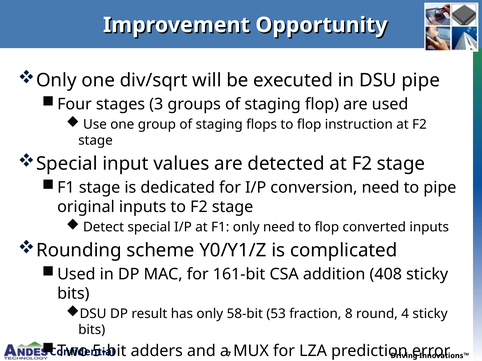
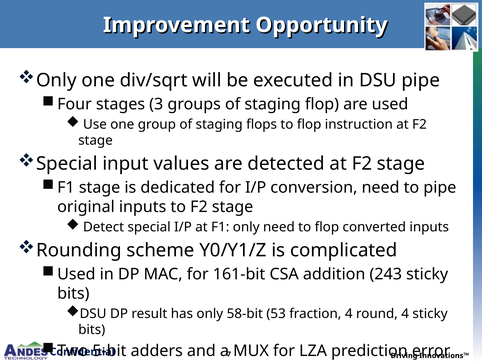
408: 408 -> 243
fraction 8: 8 -> 4
